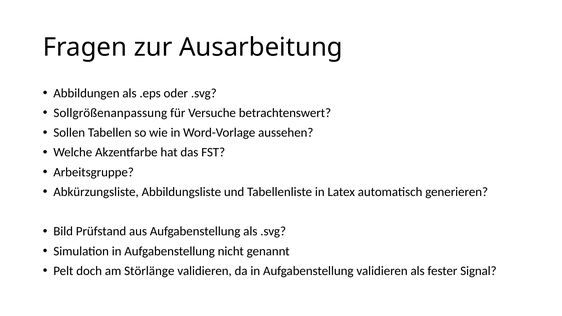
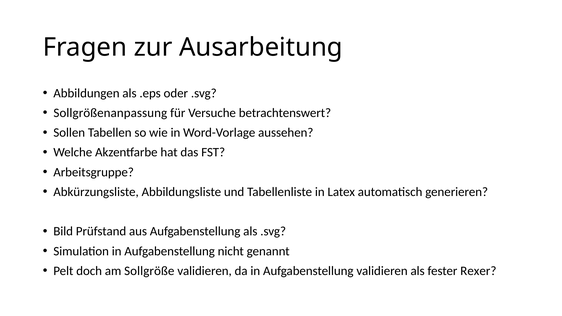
Störlänge: Störlänge -> Sollgröße
Signal: Signal -> Rexer
